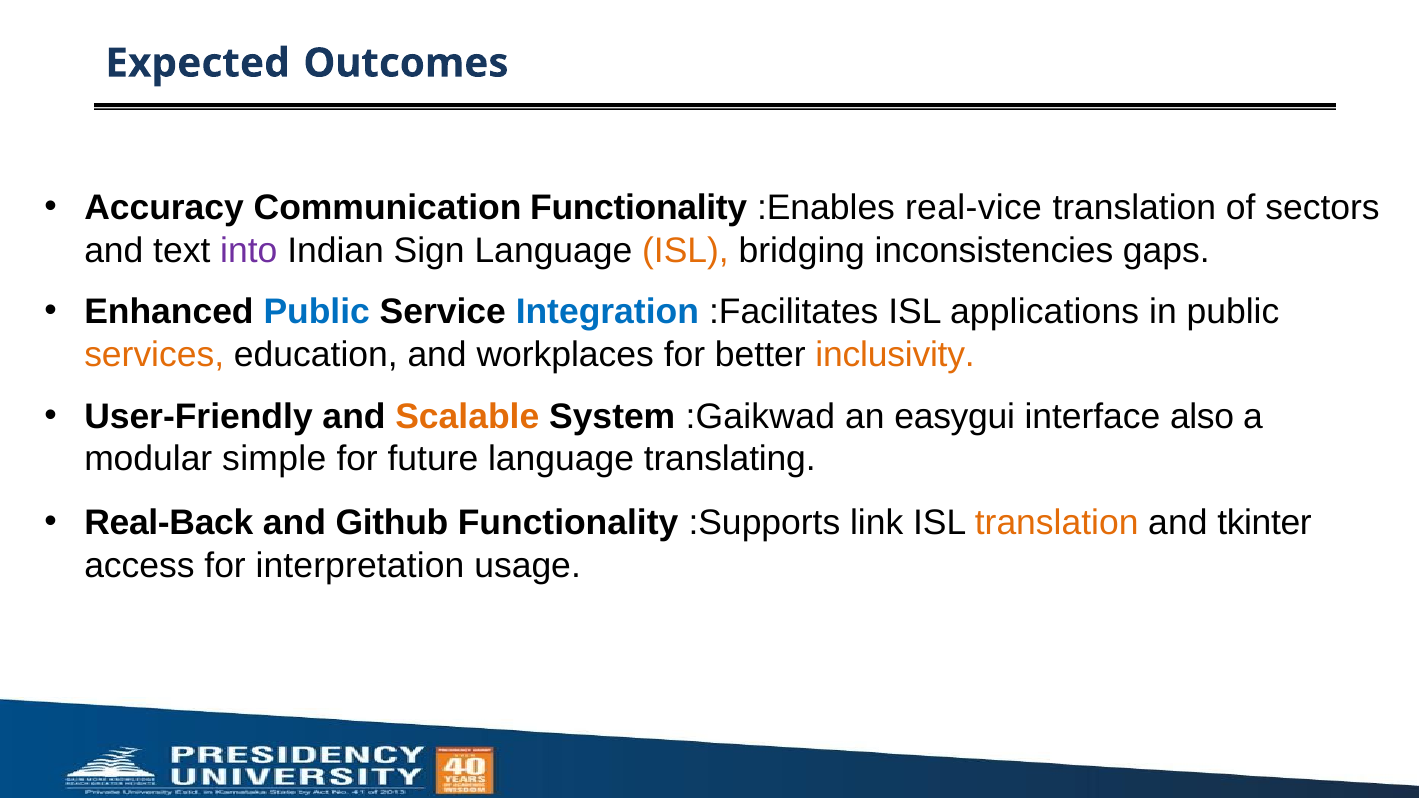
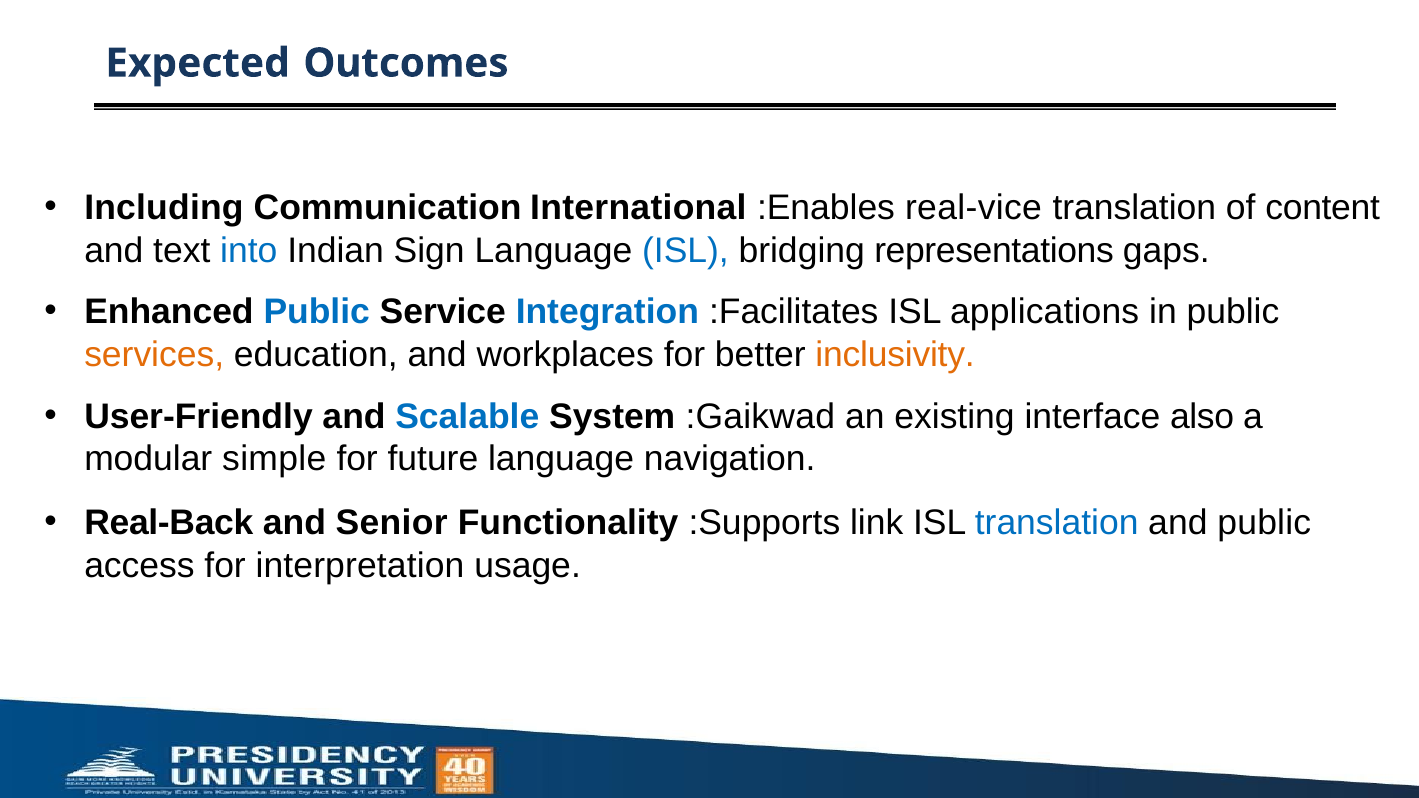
Accuracy: Accuracy -> Including
Communication Functionality: Functionality -> International
sectors: sectors -> content
into colour: purple -> blue
ISL at (685, 251) colour: orange -> blue
inconsistencies: inconsistencies -> representations
Scalable colour: orange -> blue
easygui: easygui -> existing
translating: translating -> navigation
Github: Github -> Senior
translation at (1057, 523) colour: orange -> blue
and tkinter: tkinter -> public
